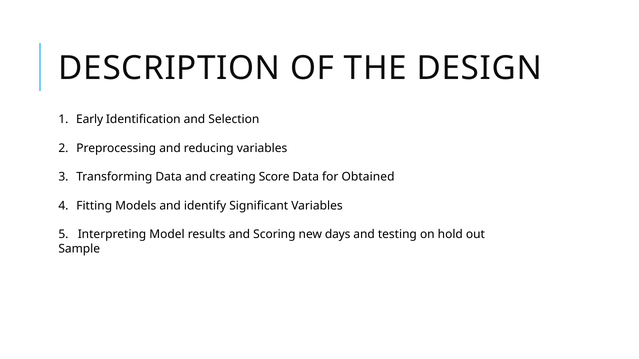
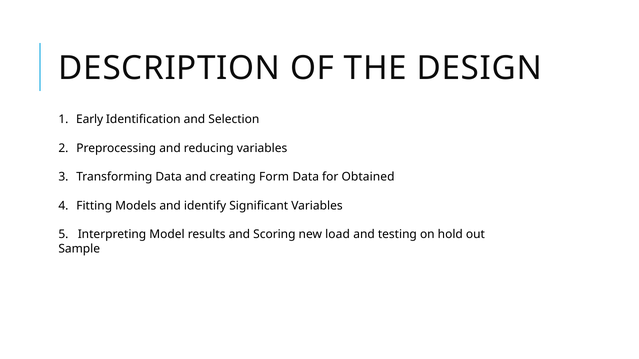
Score: Score -> Form
days: days -> load
